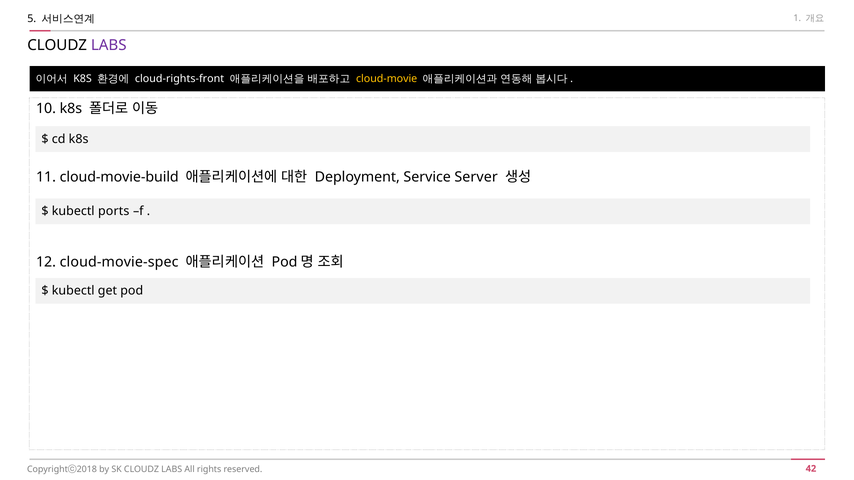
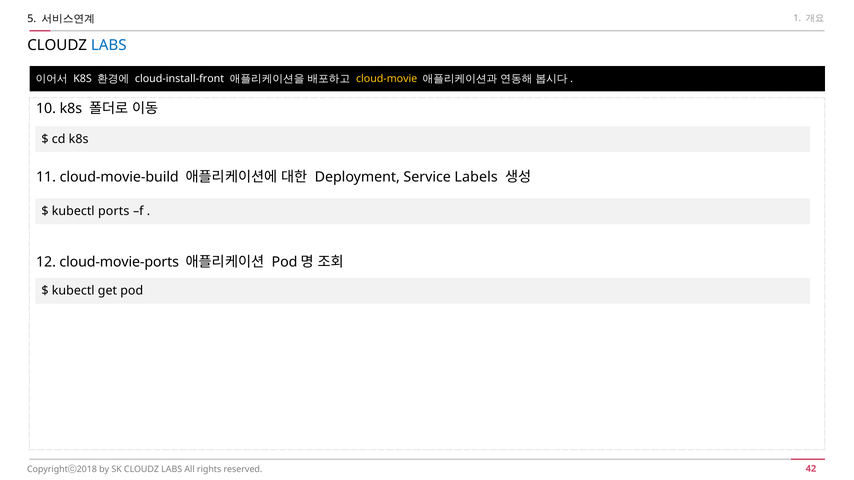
LABS at (109, 45) colour: purple -> blue
cloud-rights-front: cloud-rights-front -> cloud-install-front
Server: Server -> Labels
cloud-movie-spec: cloud-movie-spec -> cloud-movie-ports
